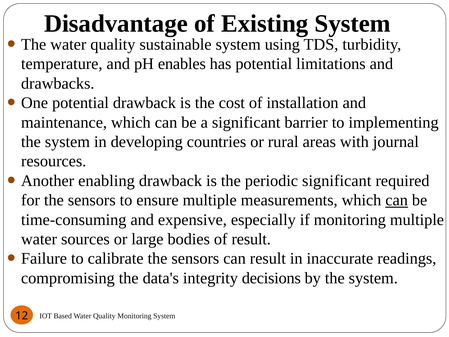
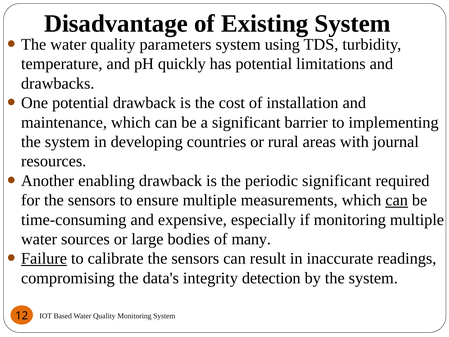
sustainable: sustainable -> parameters
enables: enables -> quickly
of result: result -> many
Failure underline: none -> present
decisions: decisions -> detection
